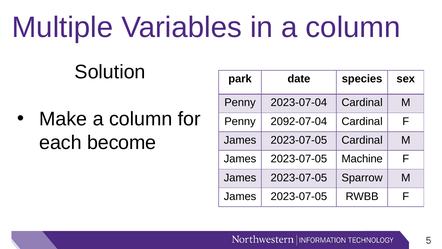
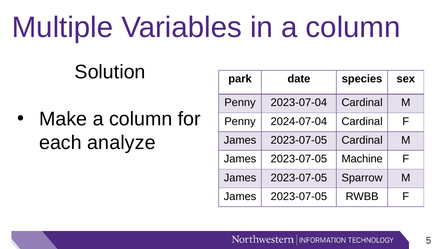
2092-07-04: 2092-07-04 -> 2024-07-04
become: become -> analyze
